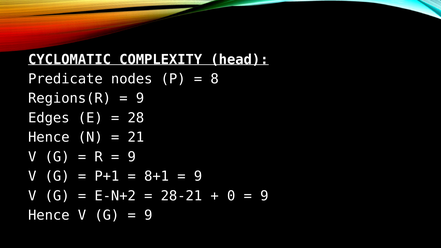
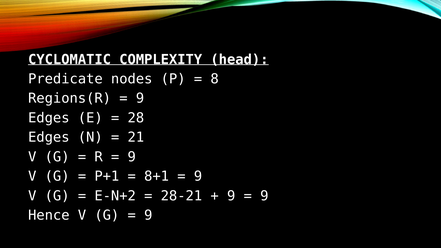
Hence at (49, 137): Hence -> Edges
0 at (231, 196): 0 -> 9
